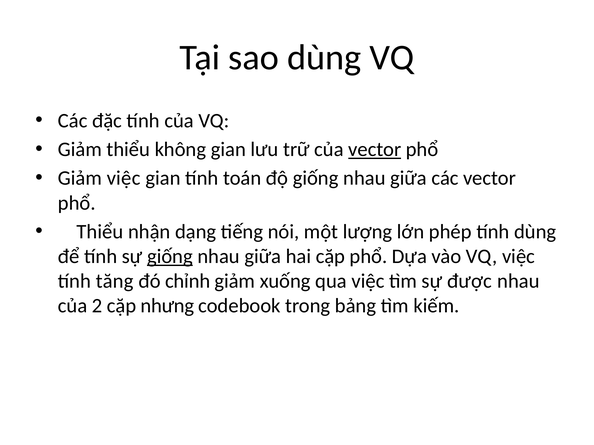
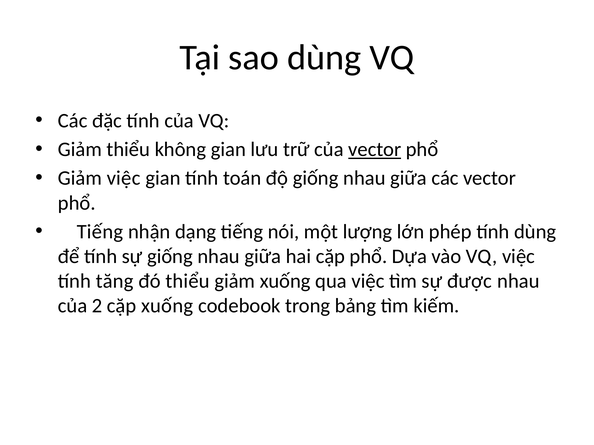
Thiểu at (100, 232): Thiểu -> Tiếng
giống at (170, 257) underline: present -> none
đó chỉnh: chỉnh -> thiểu
cặp nhưng: nhưng -> xuống
